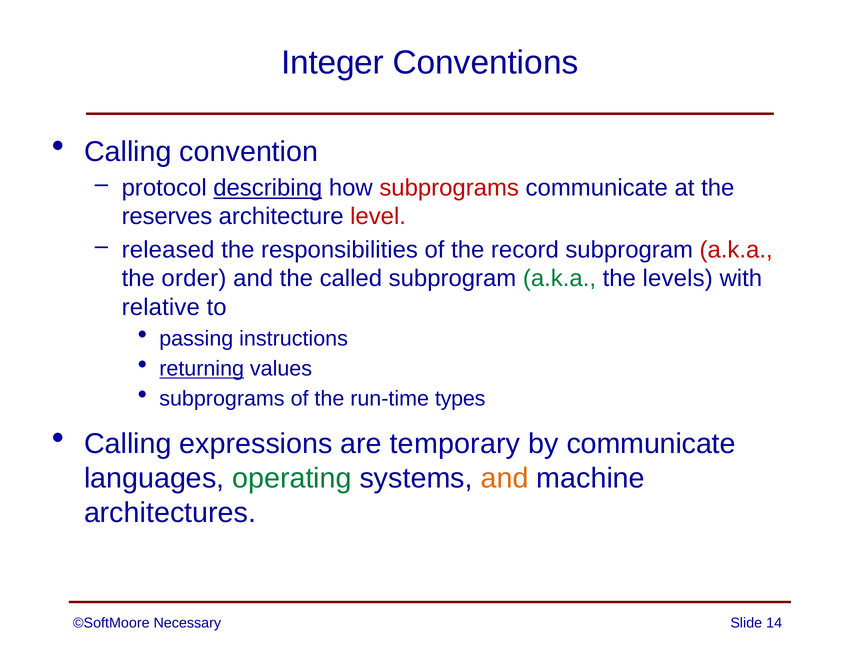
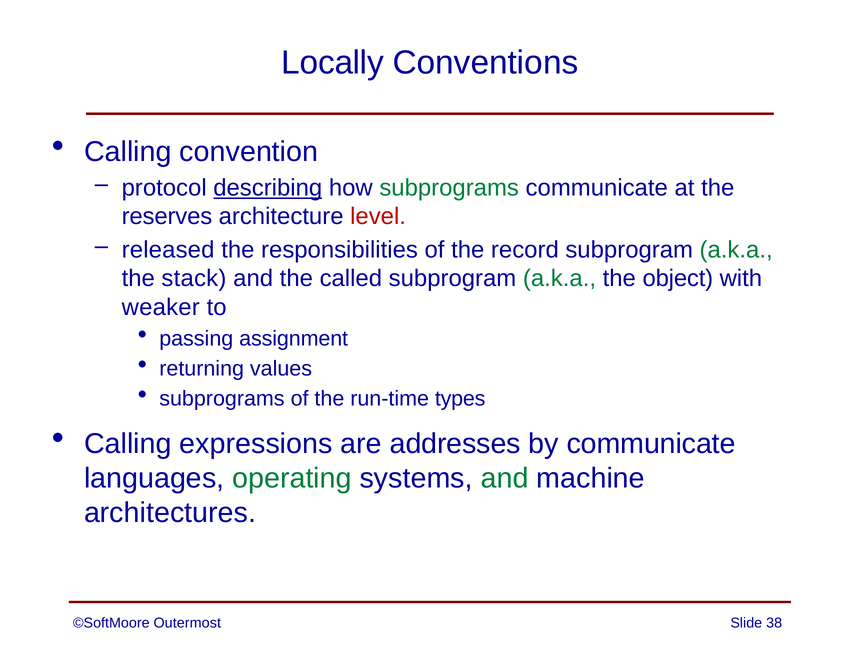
Integer: Integer -> Locally
subprograms at (449, 188) colour: red -> green
a.k.a at (736, 250) colour: red -> green
order: order -> stack
levels: levels -> object
relative: relative -> weaker
instructions: instructions -> assignment
returning underline: present -> none
temporary: temporary -> addresses
and at (505, 478) colour: orange -> green
Necessary: Necessary -> Outermost
14: 14 -> 38
